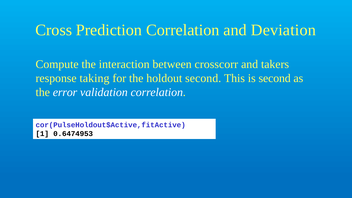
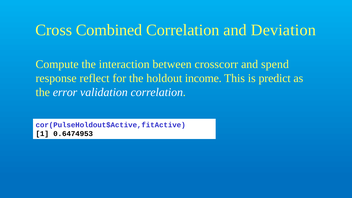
Prediction: Prediction -> Combined
takers: takers -> spend
taking: taking -> reflect
holdout second: second -> income
is second: second -> predict
